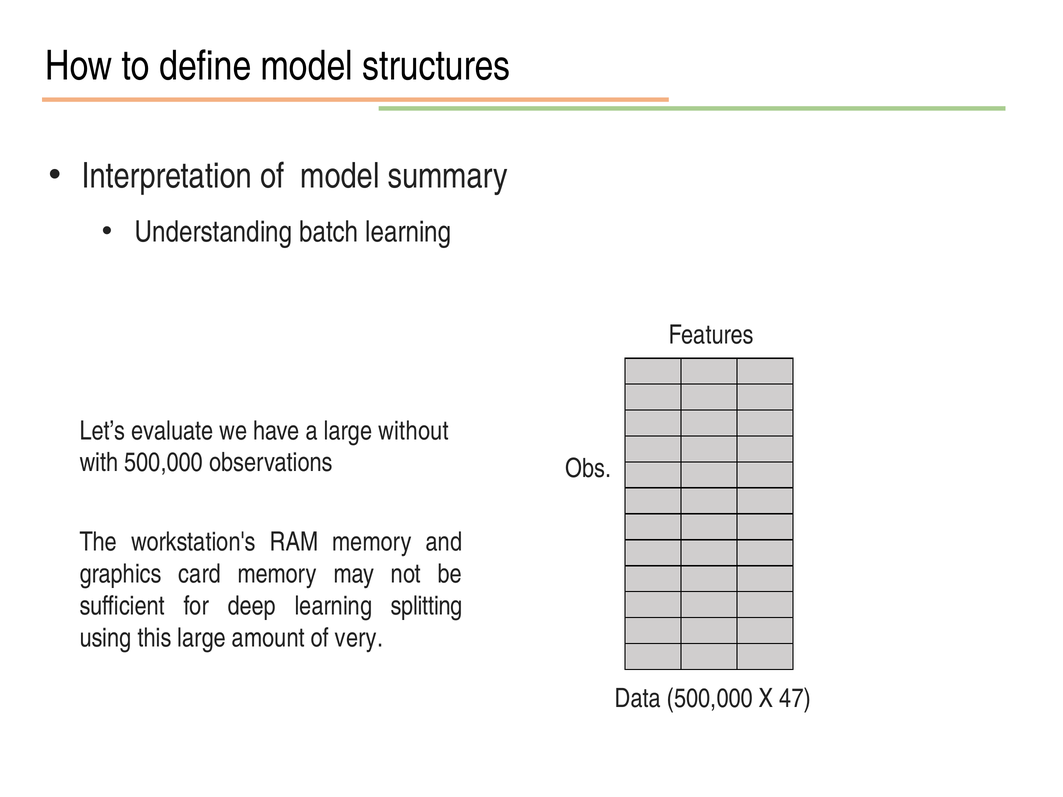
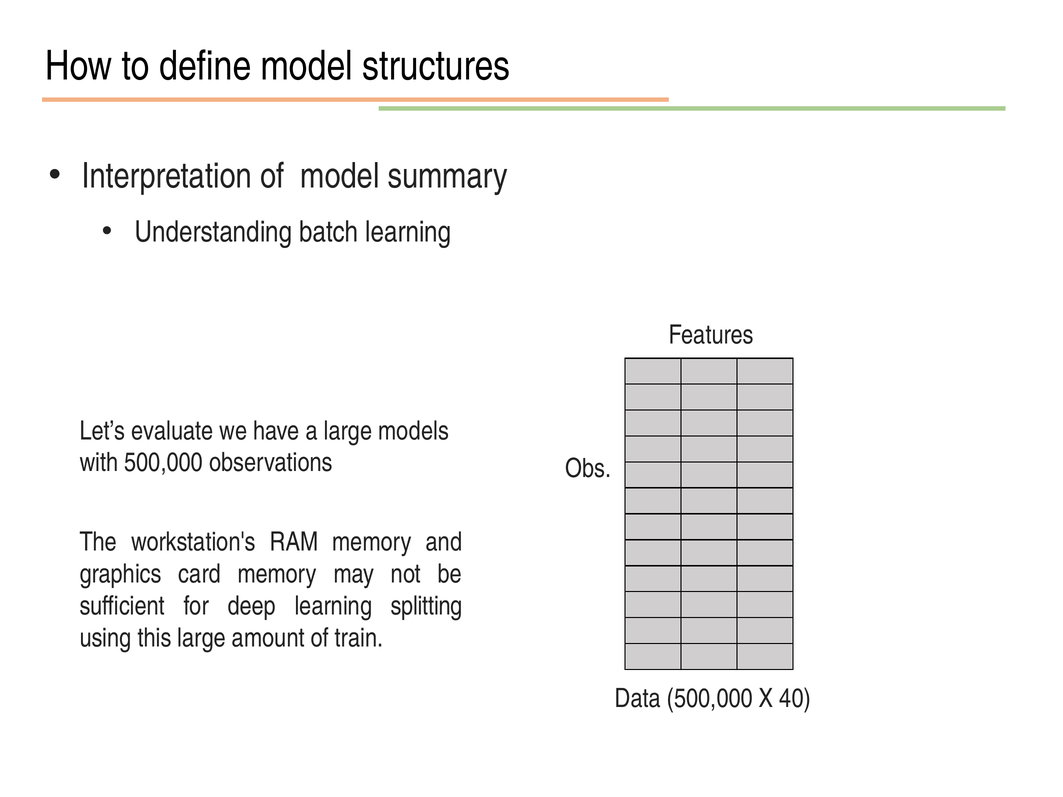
without: without -> models
very: very -> train
47: 47 -> 40
